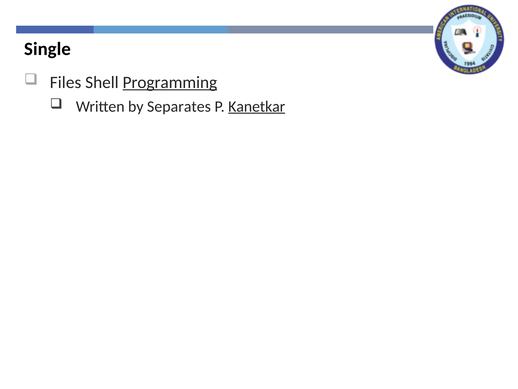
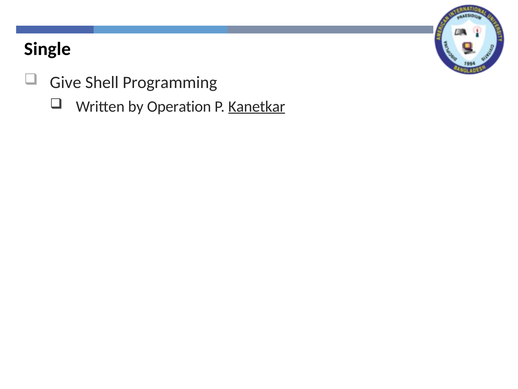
Files: Files -> Give
Programming underline: present -> none
Separates: Separates -> Operation
